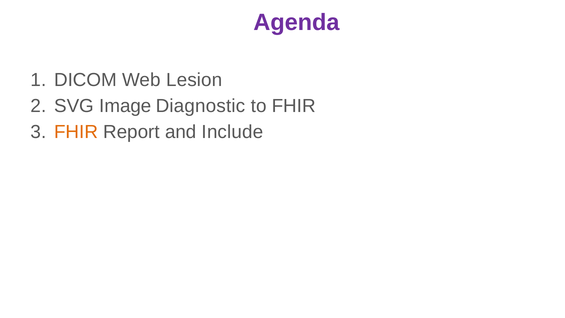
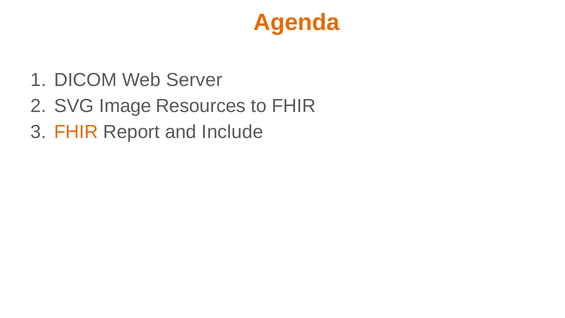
Agenda colour: purple -> orange
Lesion: Lesion -> Server
Diagnostic: Diagnostic -> Resources
